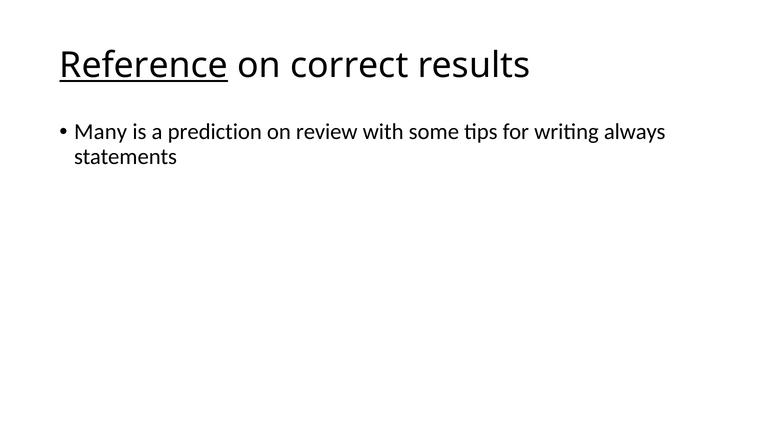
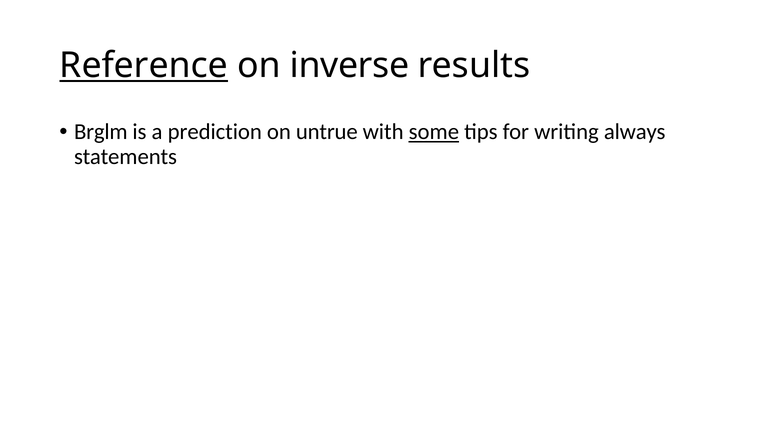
correct: correct -> inverse
Many: Many -> Brglm
review: review -> untrue
some underline: none -> present
